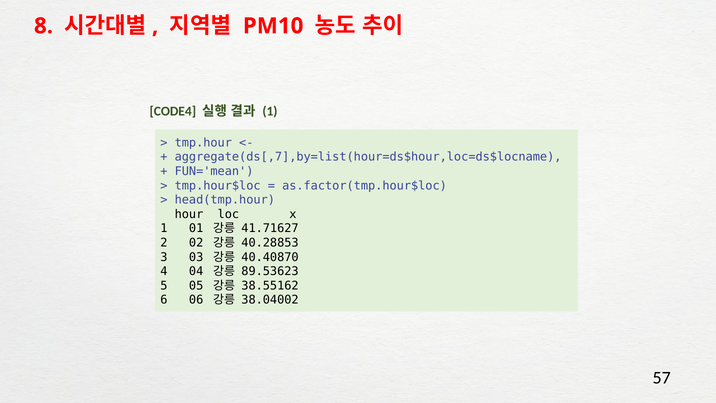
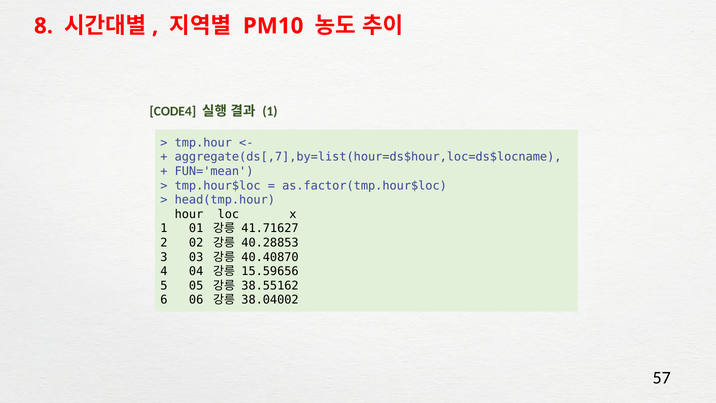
89.53623: 89.53623 -> 15.59656
